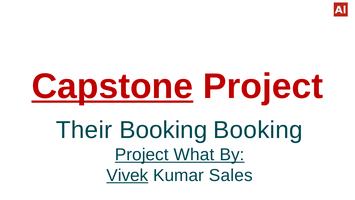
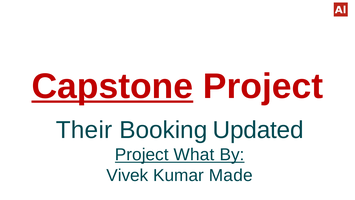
Booking Booking: Booking -> Updated
Vivek underline: present -> none
Sales: Sales -> Made
